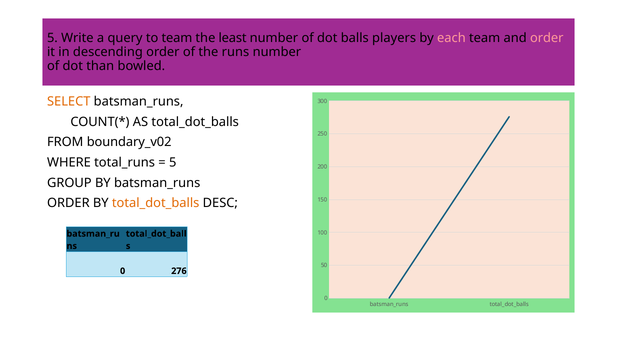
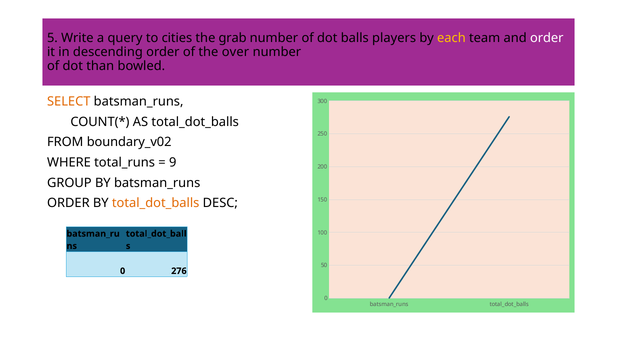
to team: team -> cities
least: least -> grab
each colour: pink -> yellow
order at (547, 38) colour: pink -> white
runs: runs -> over
5 at (173, 163): 5 -> 9
